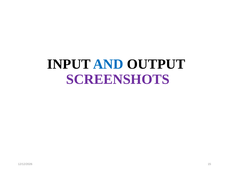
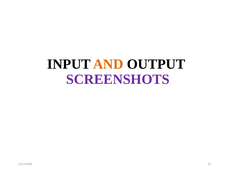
AND colour: blue -> orange
